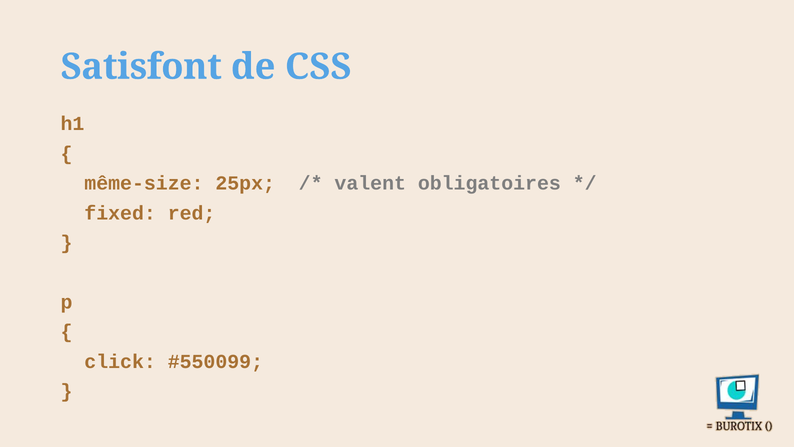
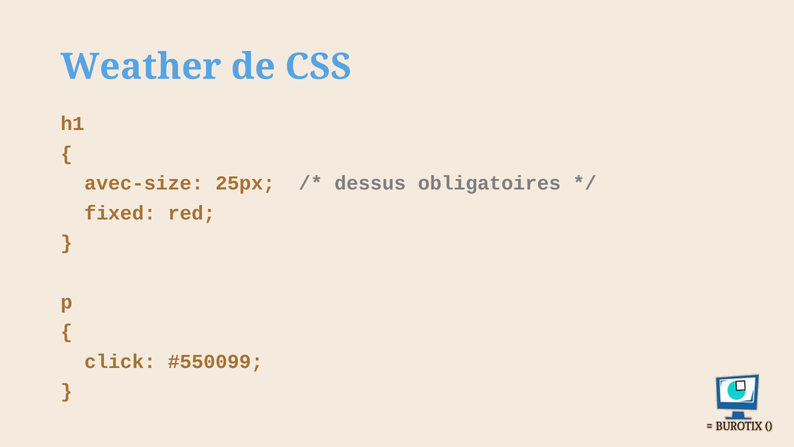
Satisfont: Satisfont -> Weather
même-size: même-size -> avec-size
valent: valent -> dessus
